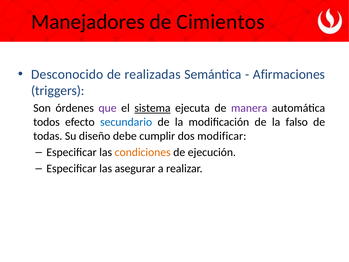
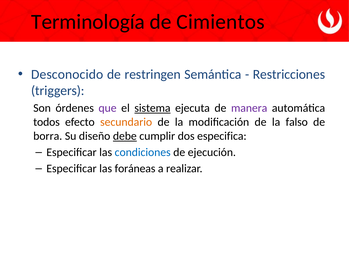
Manejadores: Manejadores -> Terminología
realizadas: realizadas -> restringen
Afirmaciones: Afirmaciones -> Restricciones
secundario colour: blue -> orange
todas: todas -> borra
debe underline: none -> present
modificar: modificar -> especifica
condiciones colour: orange -> blue
asegurar: asegurar -> foráneas
